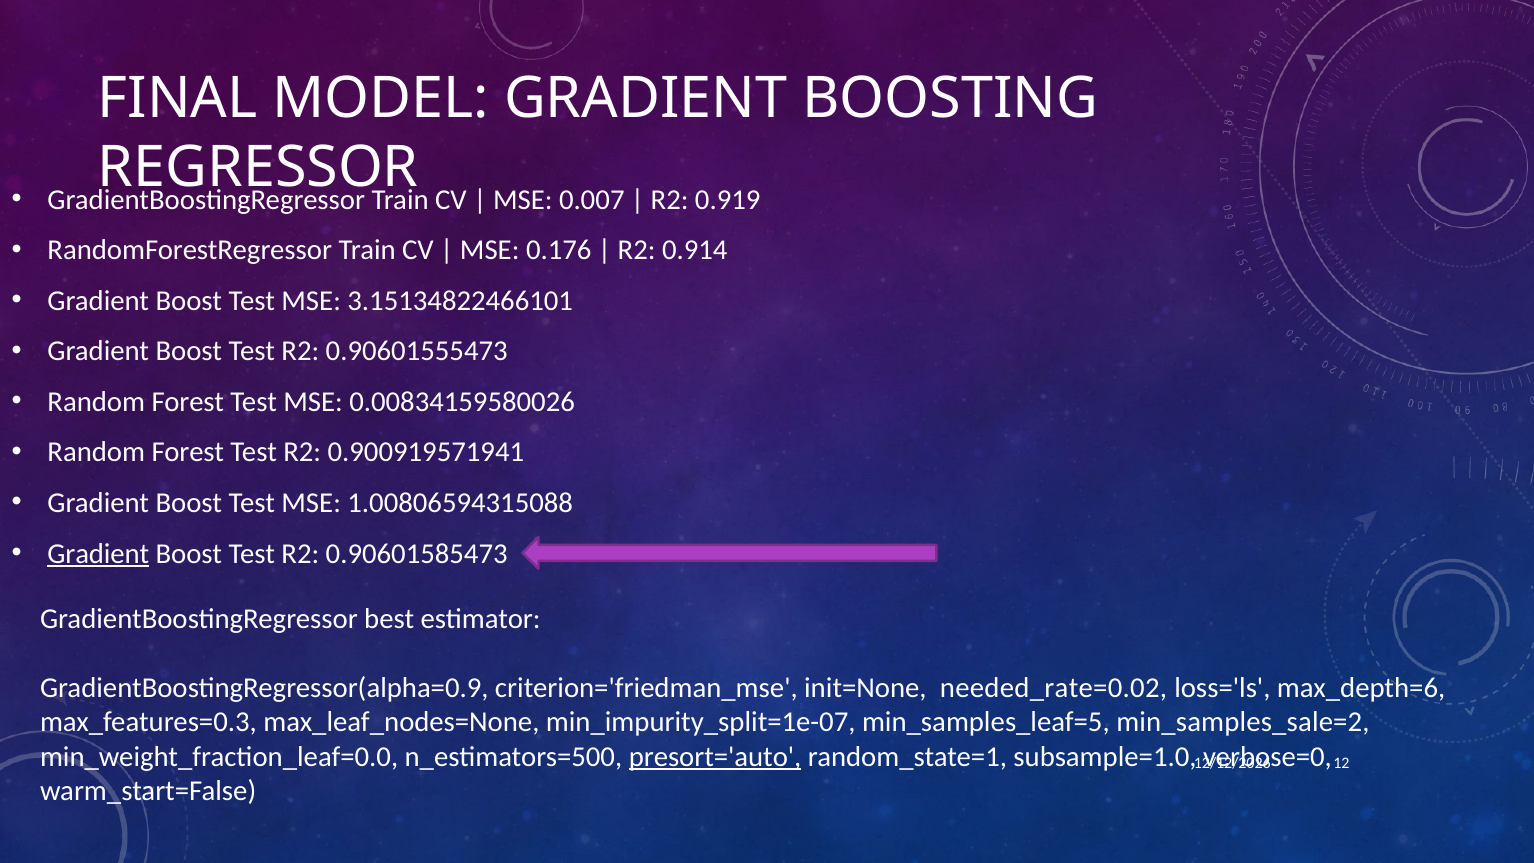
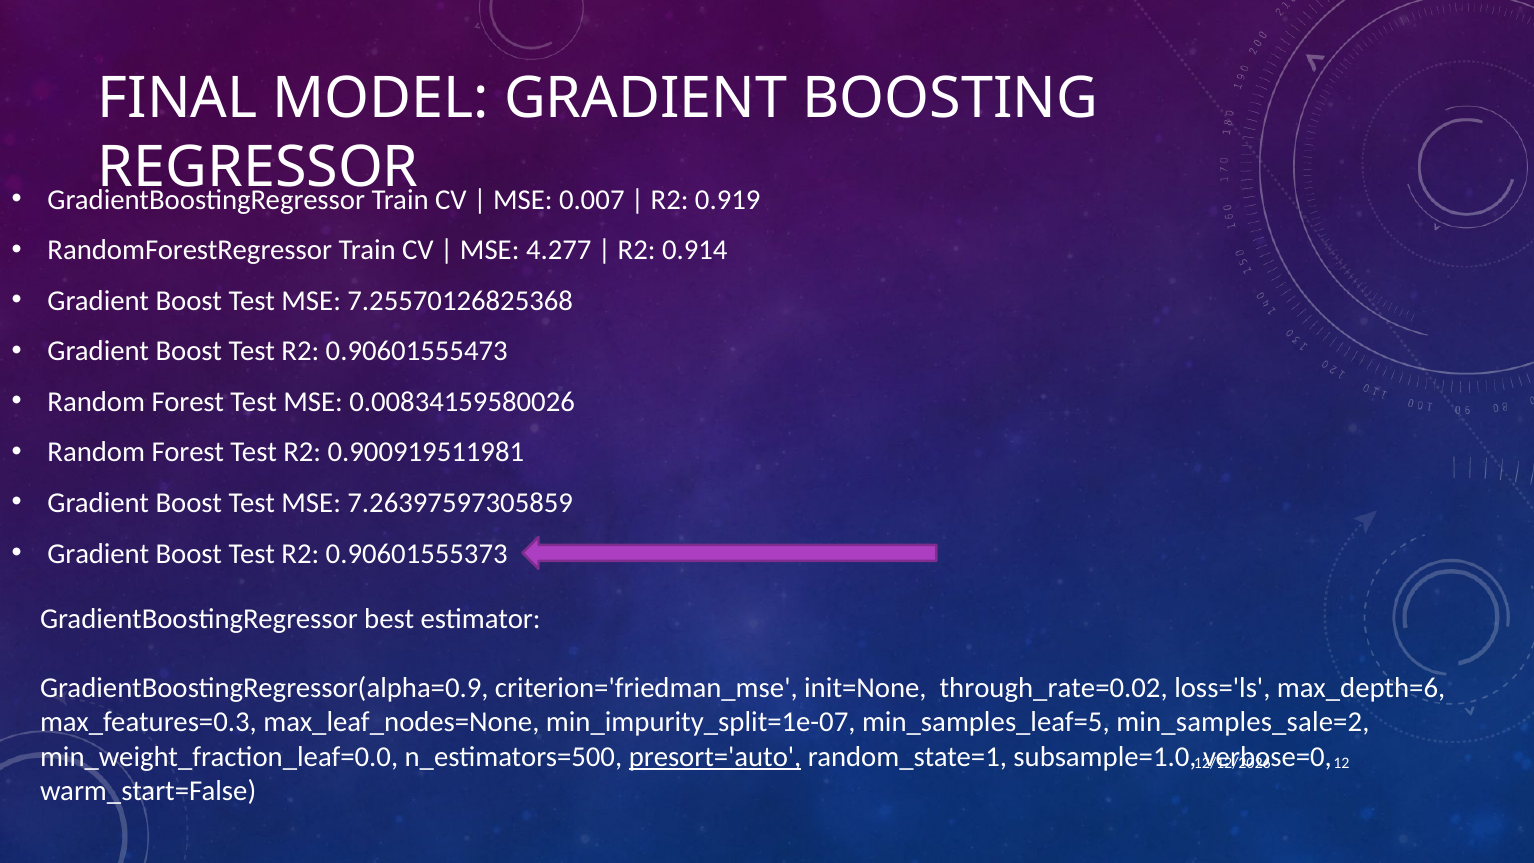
0.176: 0.176 -> 4.277
3.15134822466101: 3.15134822466101 -> 7.25570126825368
0.900919571941: 0.900919571941 -> 0.900919511981
1.00806594315088: 1.00806594315088 -> 7.26397597305859
Gradient at (98, 553) underline: present -> none
0.90601585473: 0.90601585473 -> 0.90601555373
needed_rate=0.02: needed_rate=0.02 -> through_rate=0.02
